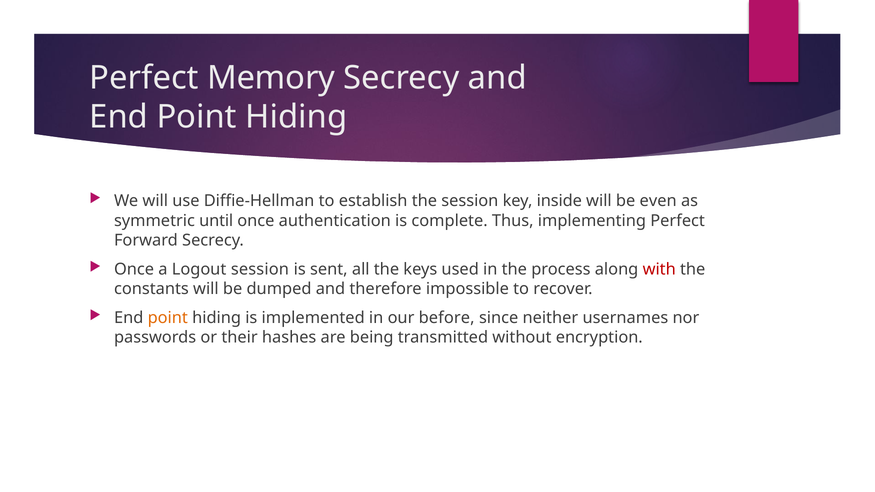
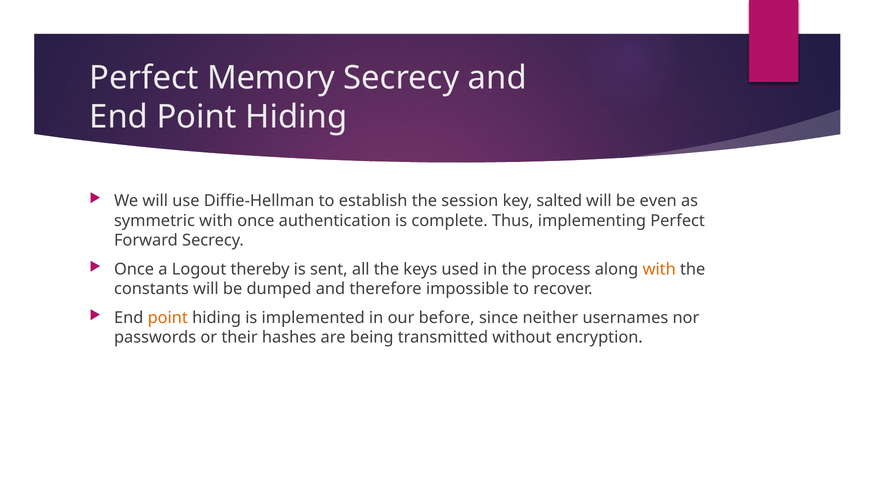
inside: inside -> salted
symmetric until: until -> with
Logout session: session -> thereby
with at (659, 269) colour: red -> orange
